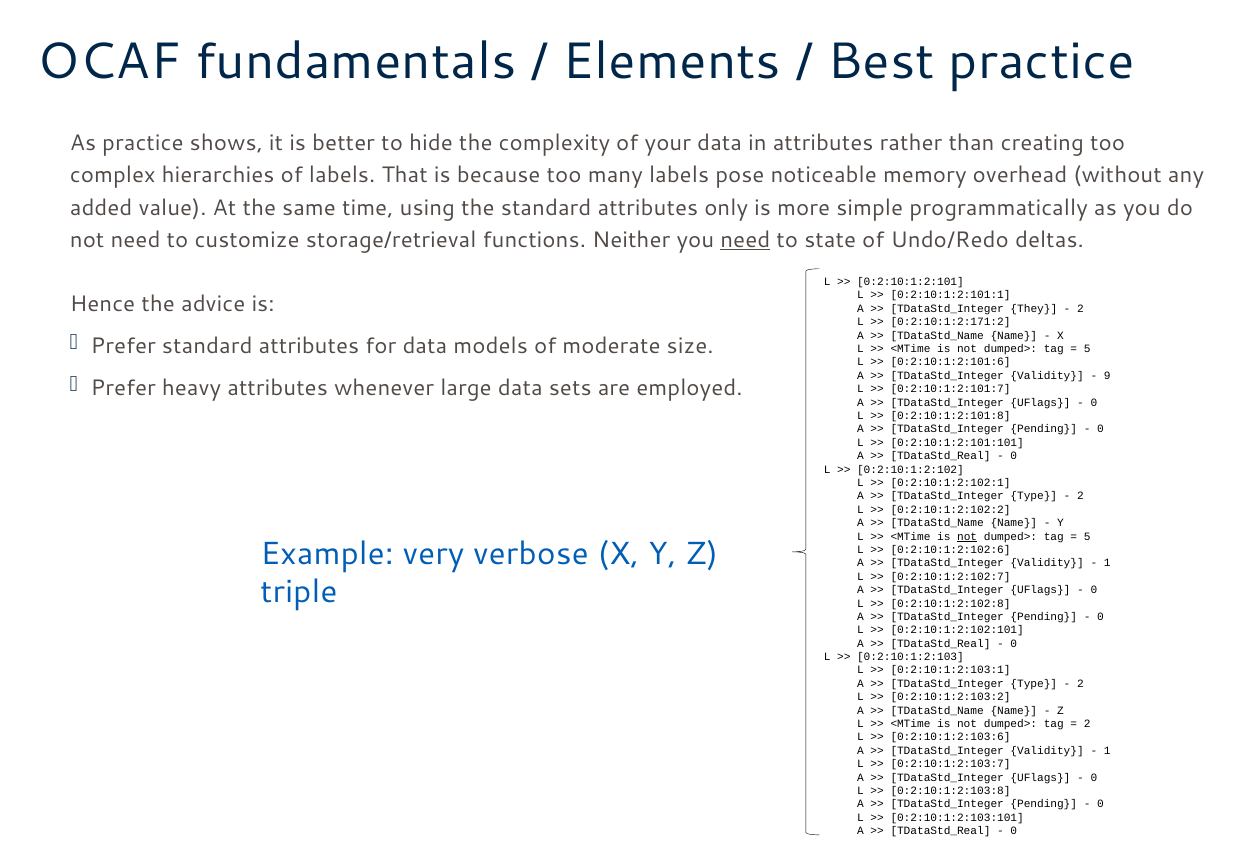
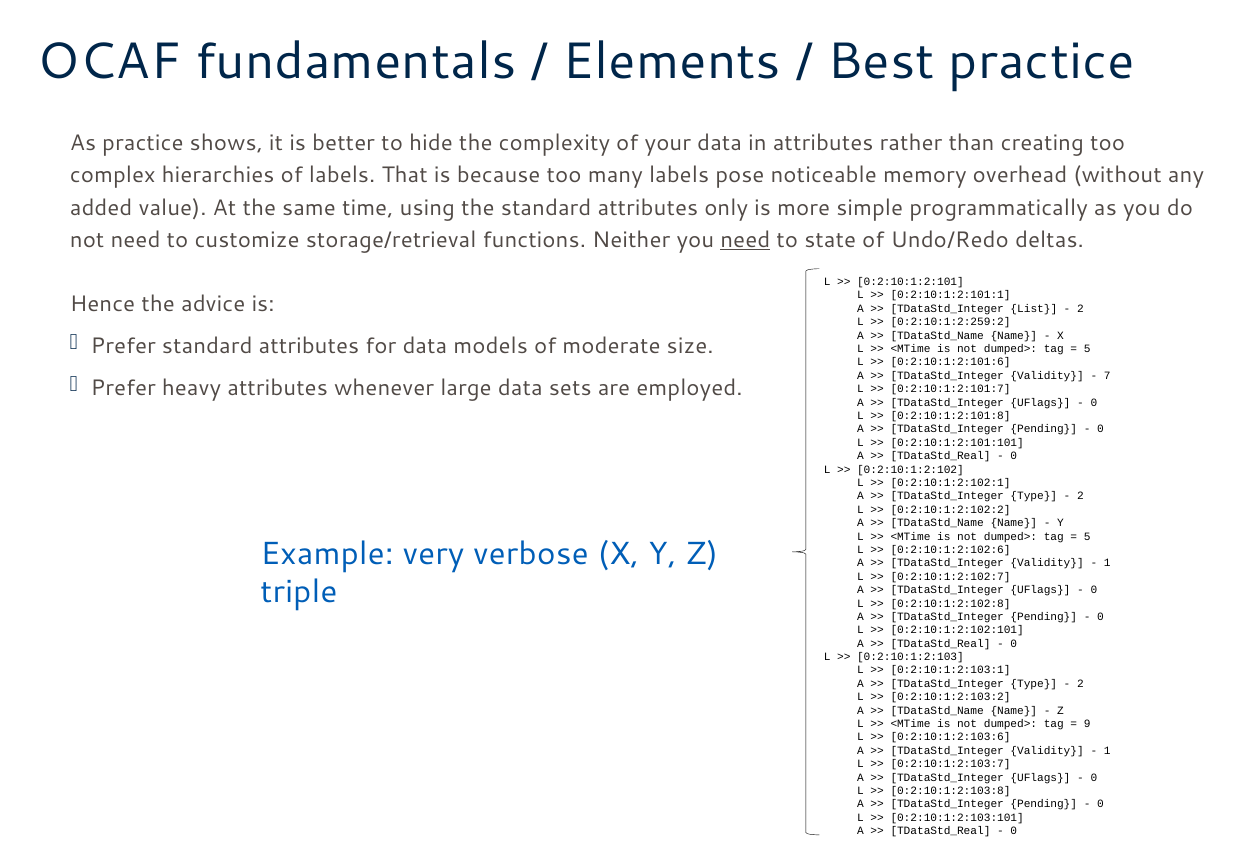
They: They -> List
0:2:10:1:2:171:2: 0:2:10:1:2:171:2 -> 0:2:10:1:2:259:2
9: 9 -> 7
not at (967, 537) underline: present -> none
2 at (1087, 724): 2 -> 9
